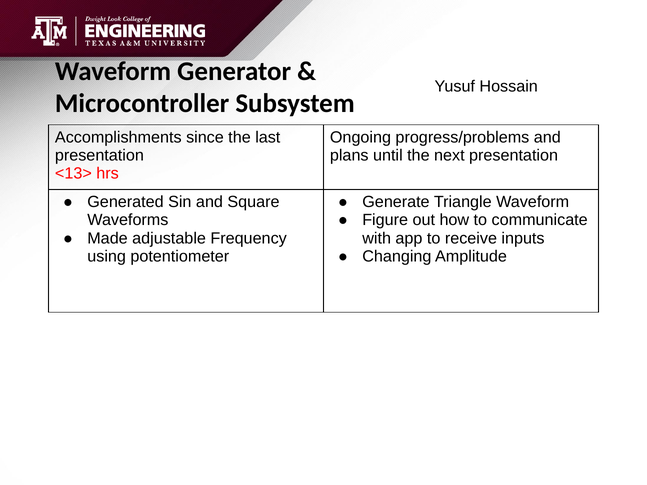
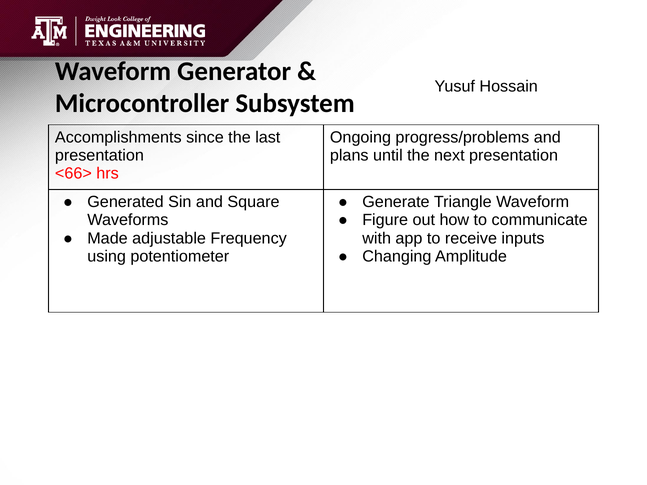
<13>: <13> -> <66>
